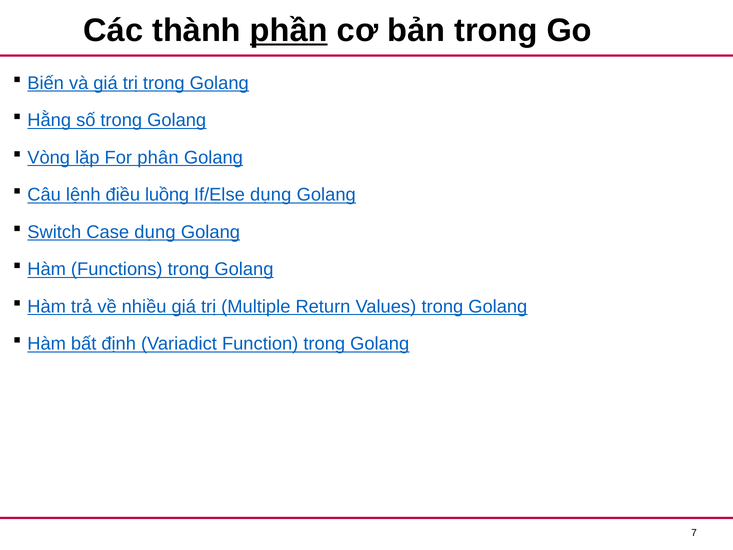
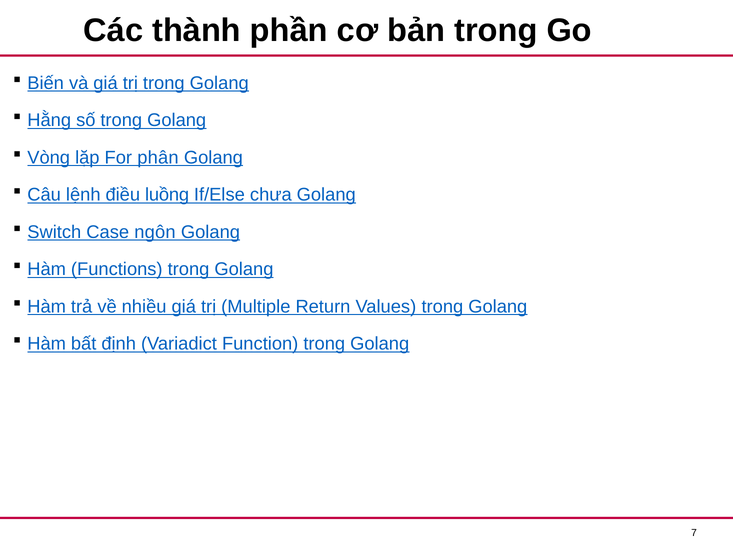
phần underline: present -> none
If/Else dụng: dụng -> chưa
Case dụng: dụng -> ngôn
